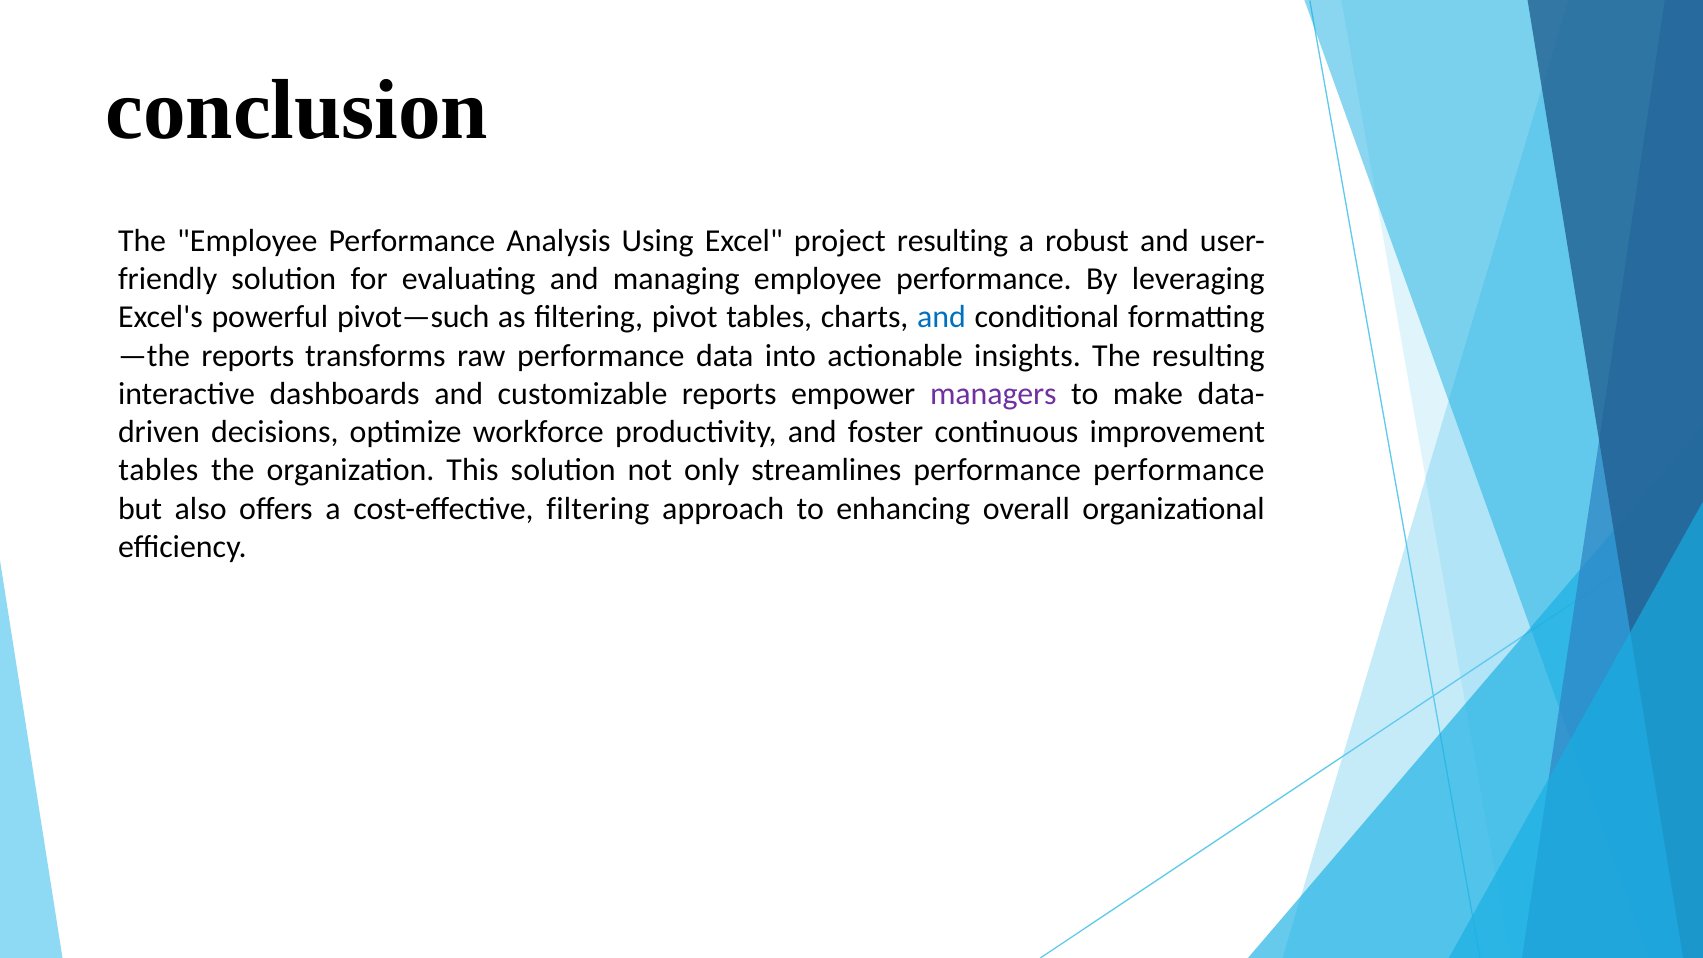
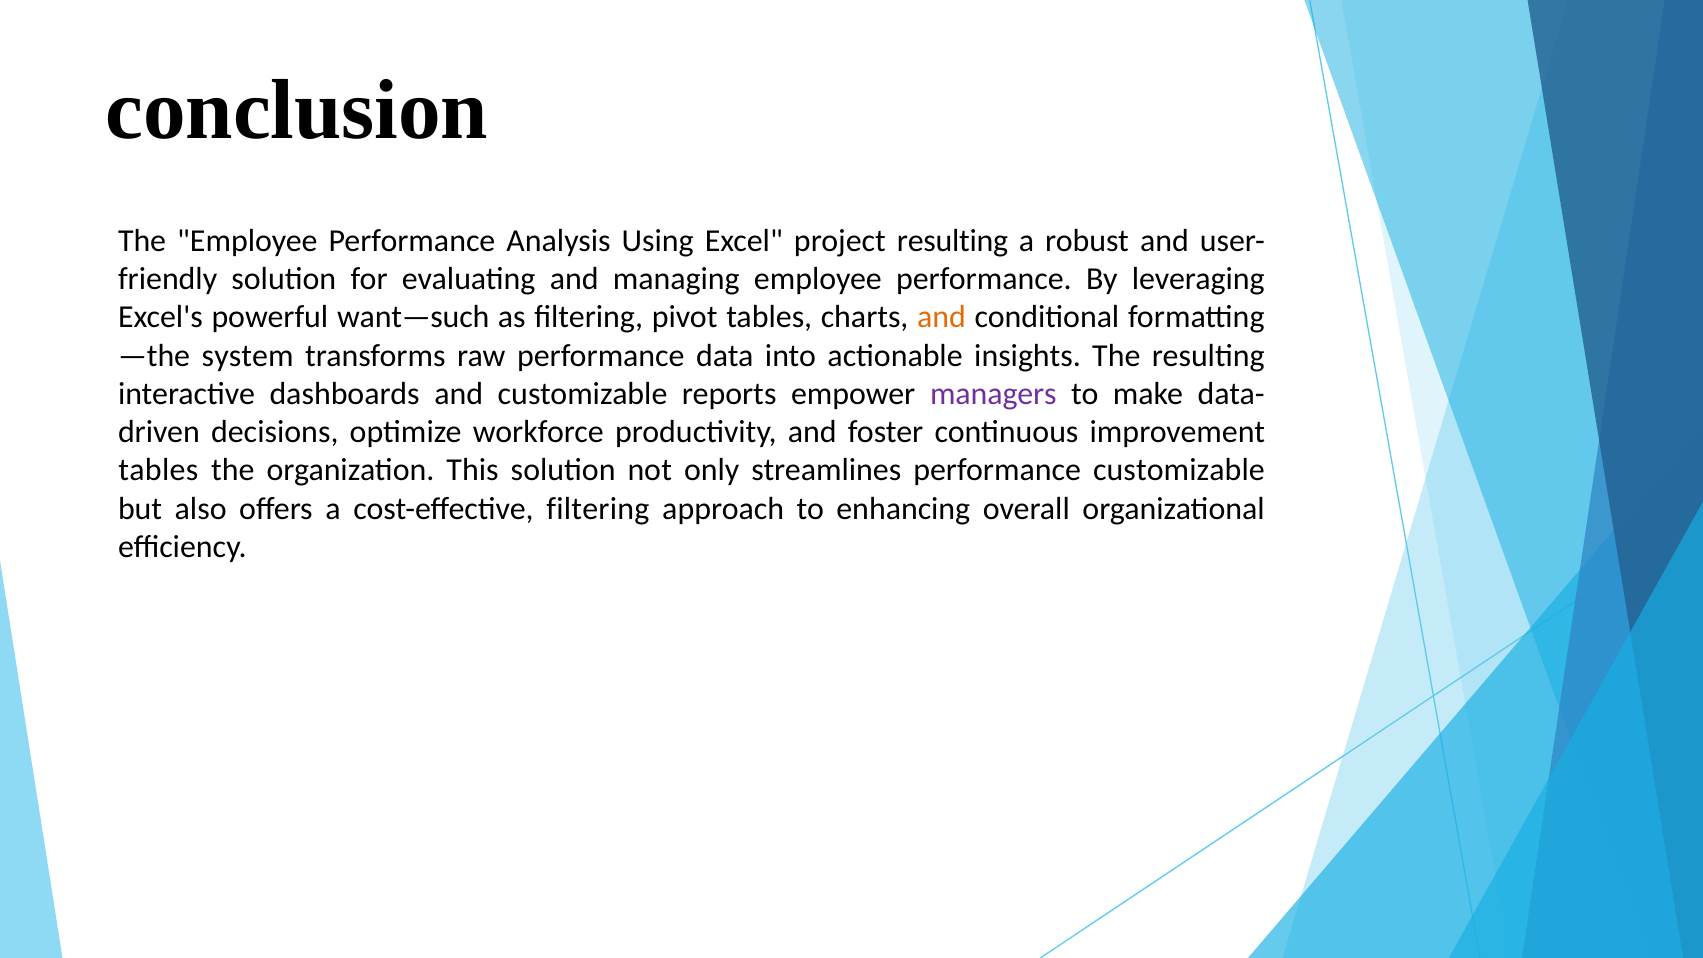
pivot—such: pivot—such -> want—such
and at (941, 317) colour: blue -> orange
reports at (248, 355): reports -> system
performance performance: performance -> customizable
